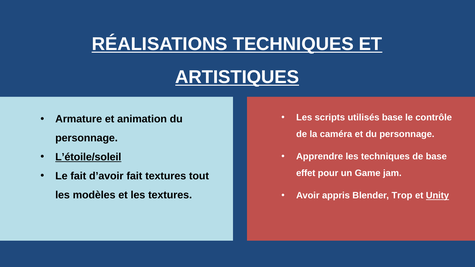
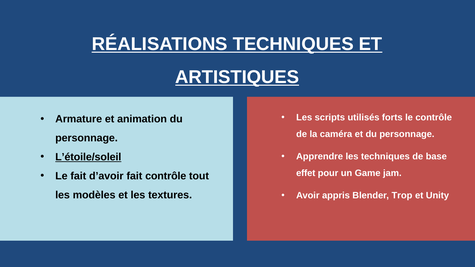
utilisés base: base -> forts
fait textures: textures -> contrôle
Unity underline: present -> none
